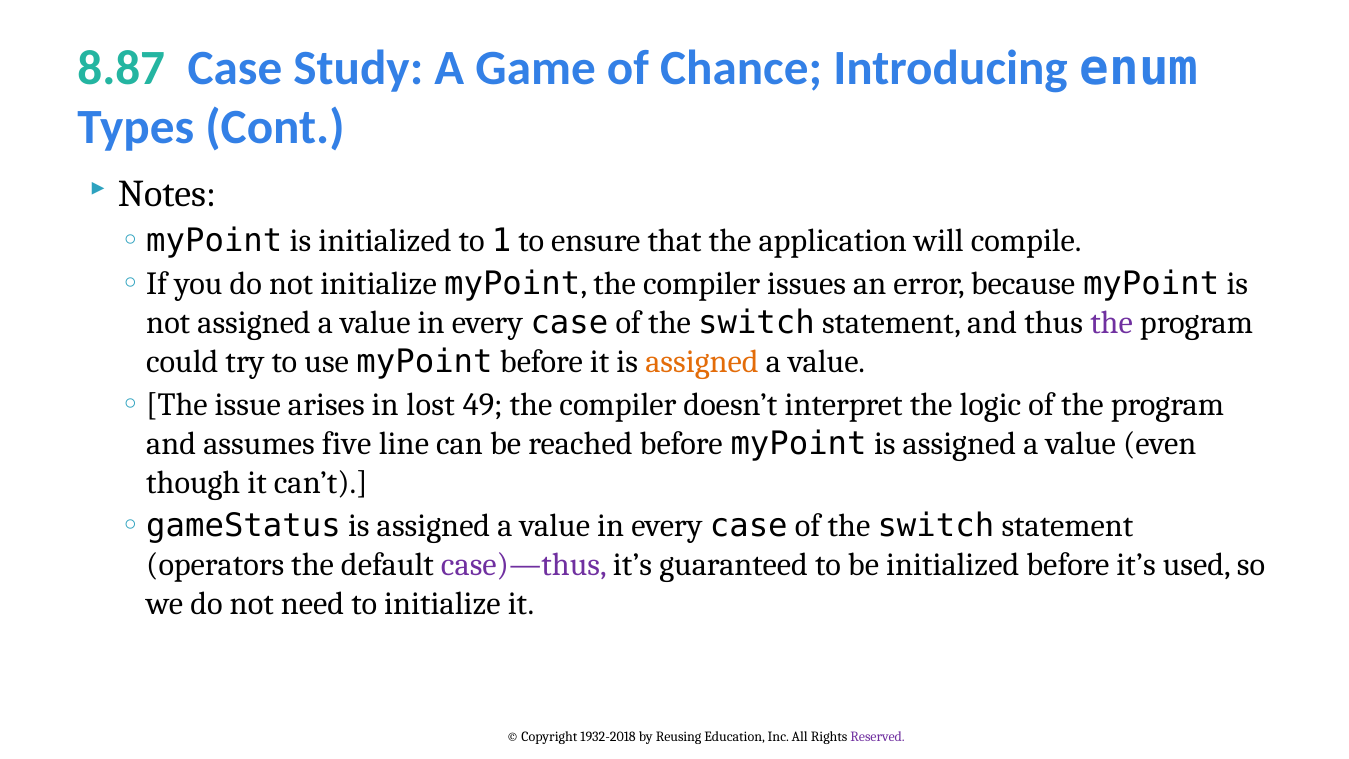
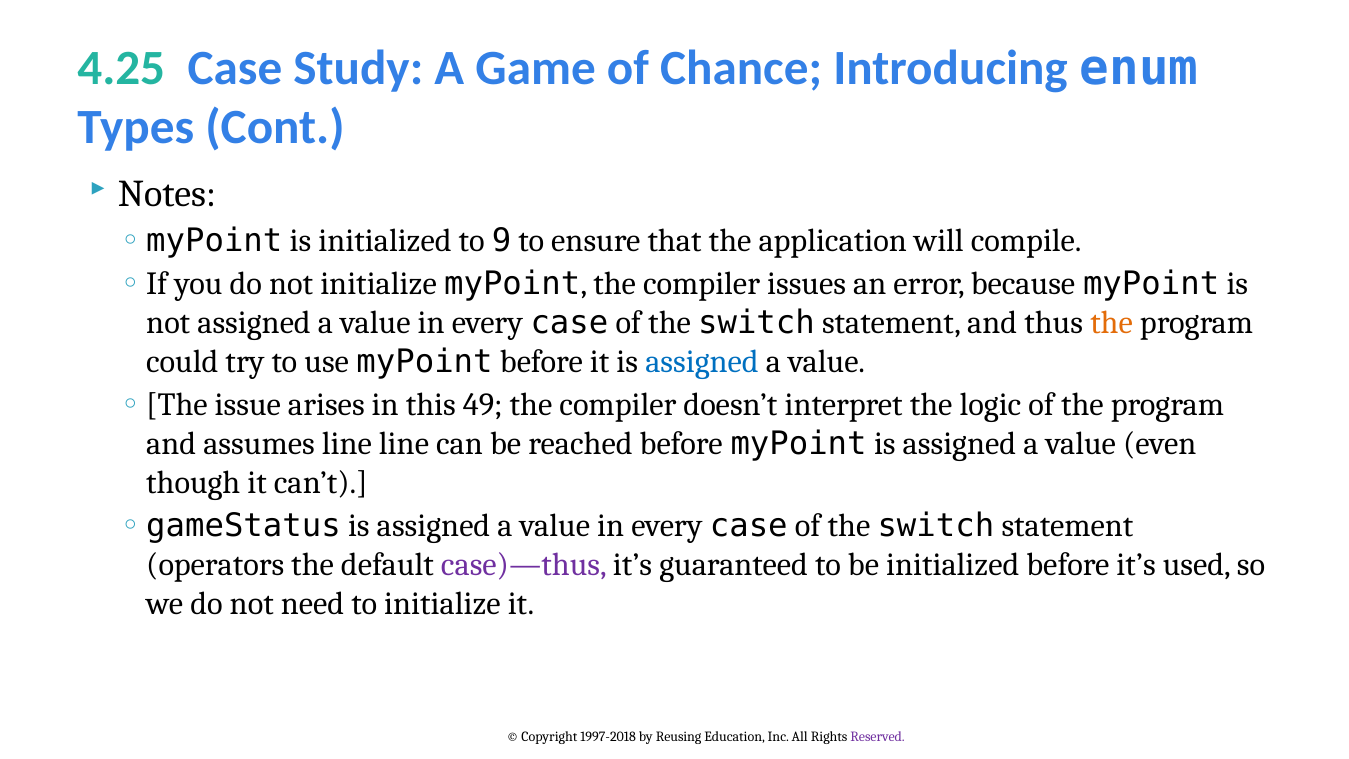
8.87: 8.87 -> 4.25
1: 1 -> 9
the at (1112, 323) colour: purple -> orange
assigned at (702, 362) colour: orange -> blue
lost: lost -> this
assumes five: five -> line
1932-2018: 1932-2018 -> 1997-2018
